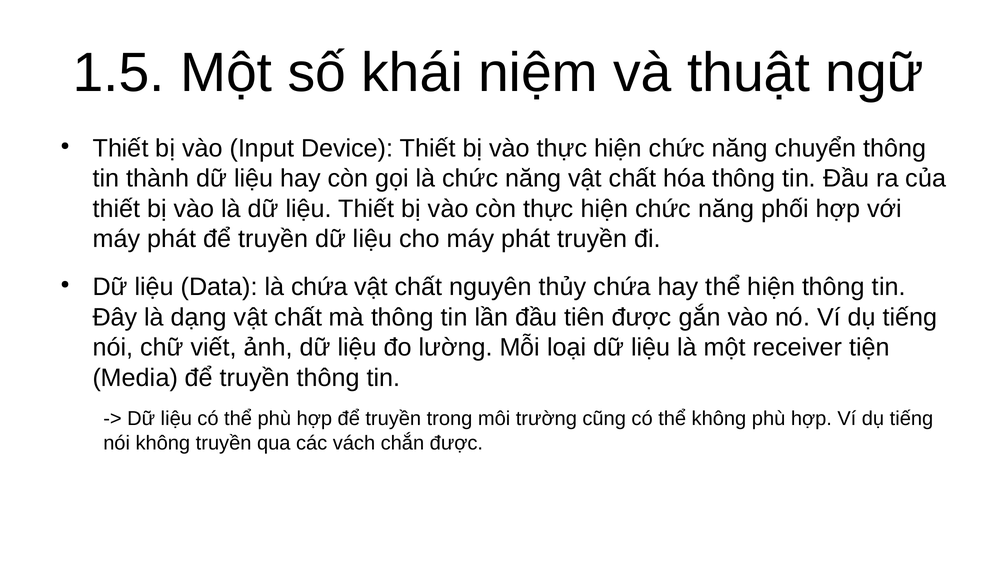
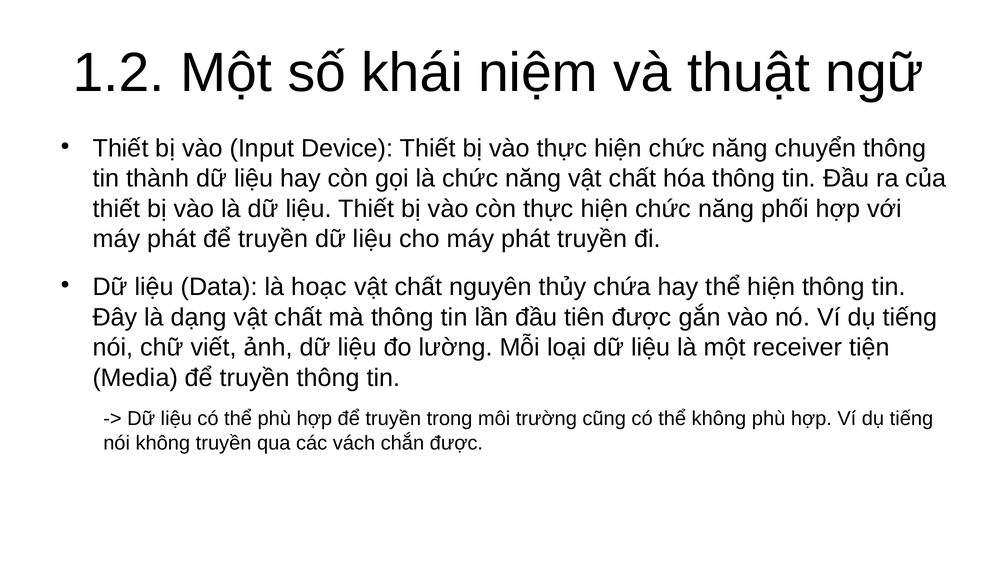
1.5: 1.5 -> 1.2
là chứa: chứa -> hoạc
